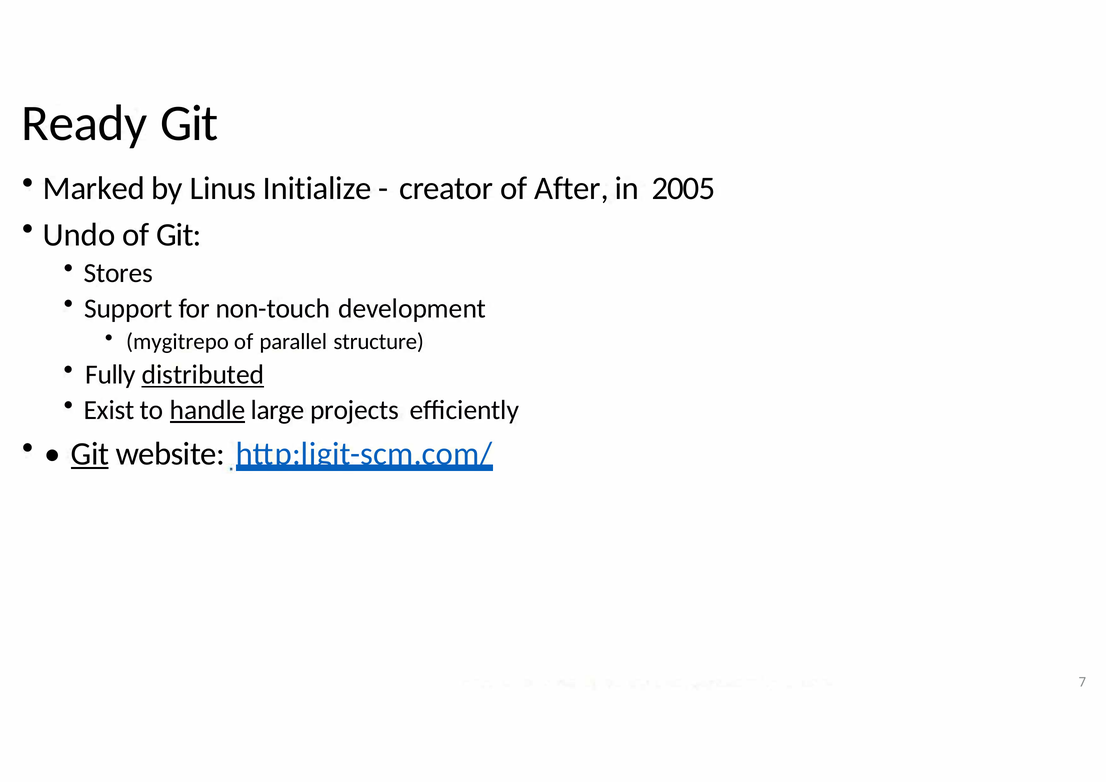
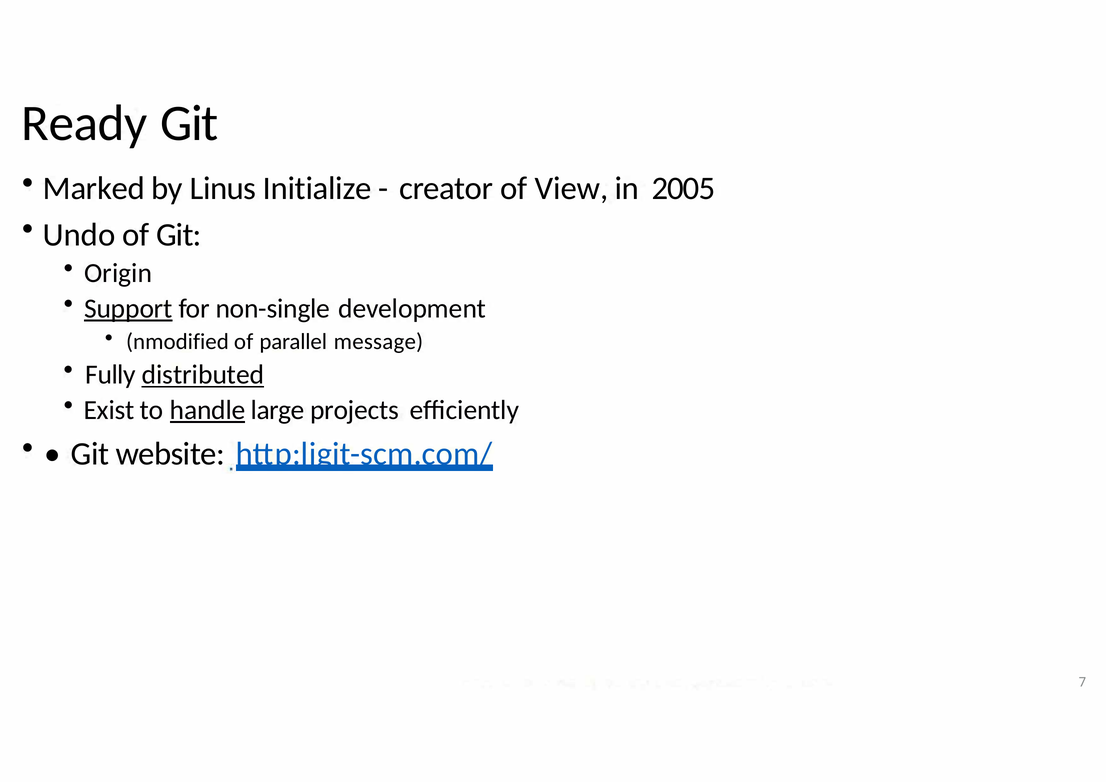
After: After -> View
Stores: Stores -> Origin
Support underline: none -> present
non-touch: non-touch -> non-single
mygitrepo: mygitrepo -> nmodified
structure: structure -> message
Git at (90, 454) underline: present -> none
